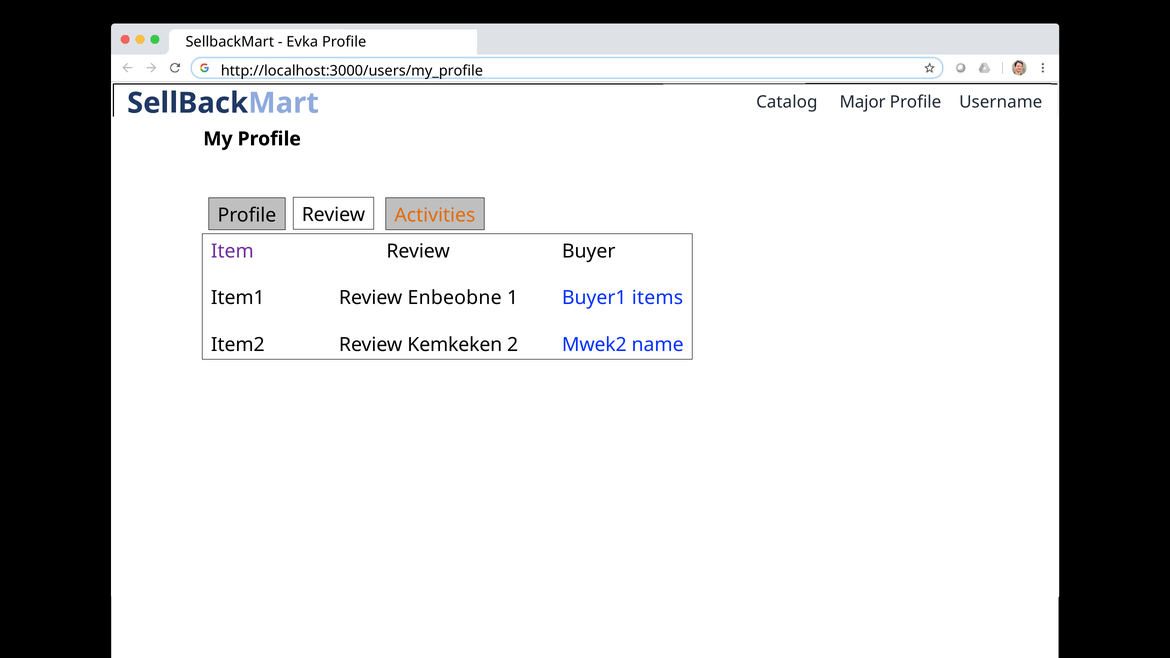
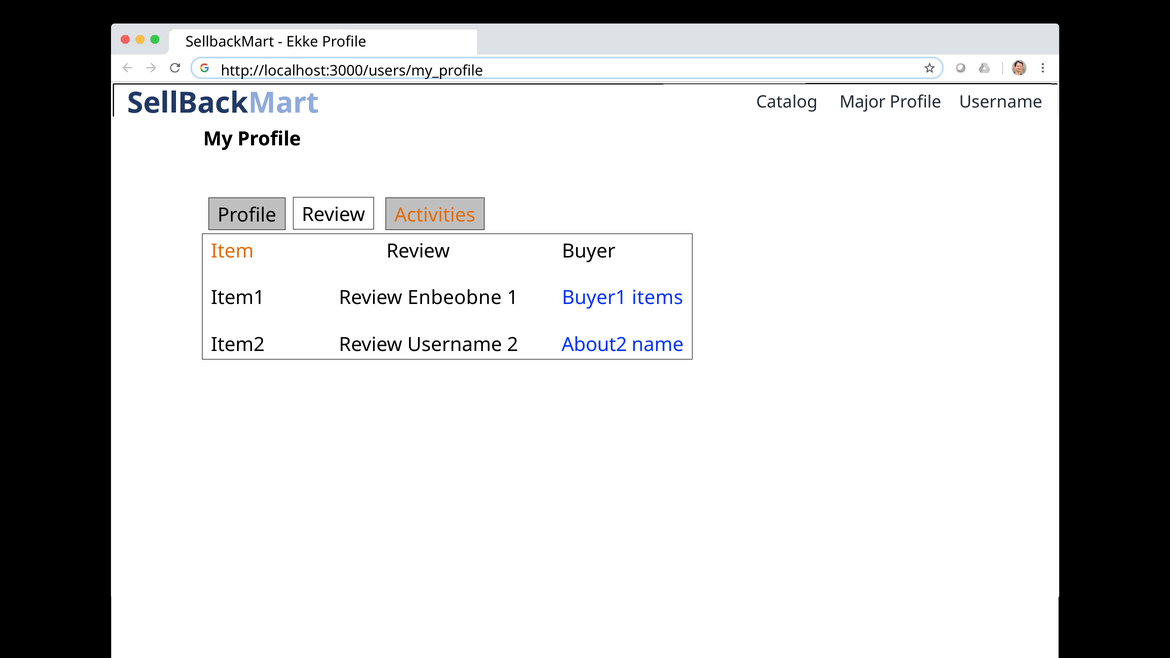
Evka: Evka -> Ekke
Item colour: purple -> orange
Review Kemkeken: Kemkeken -> Username
Mwek2: Mwek2 -> About2
